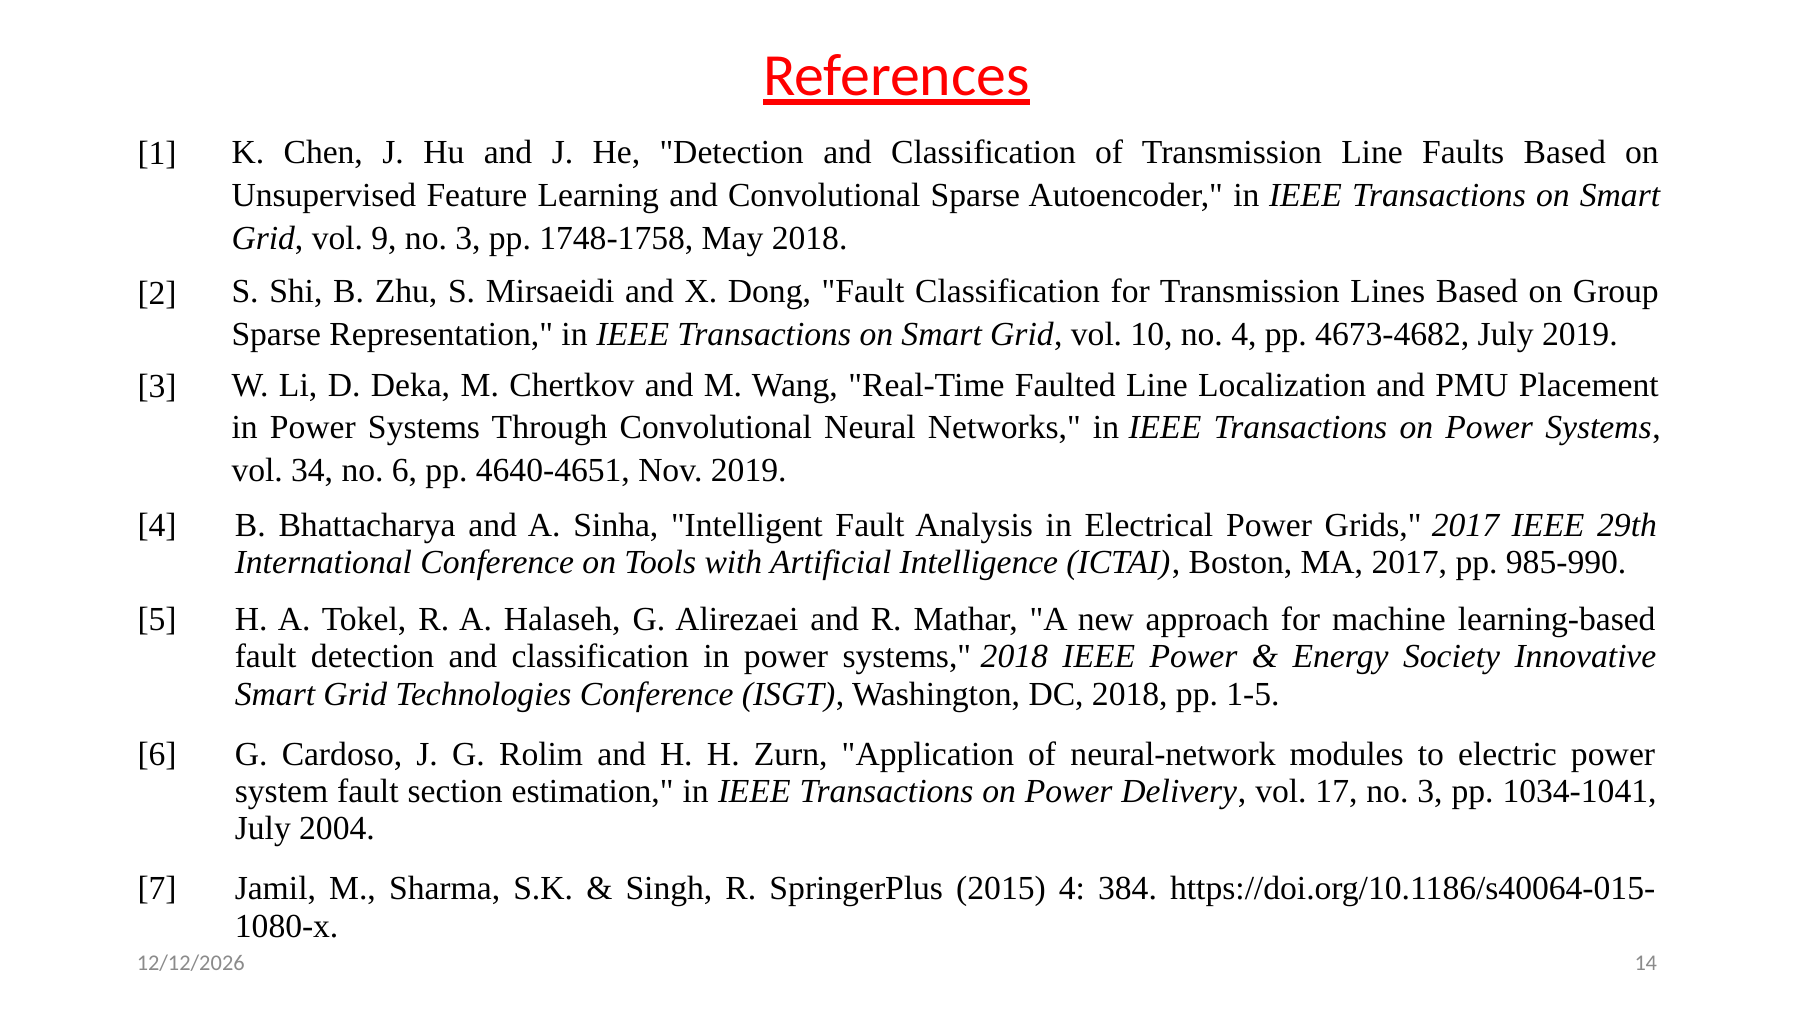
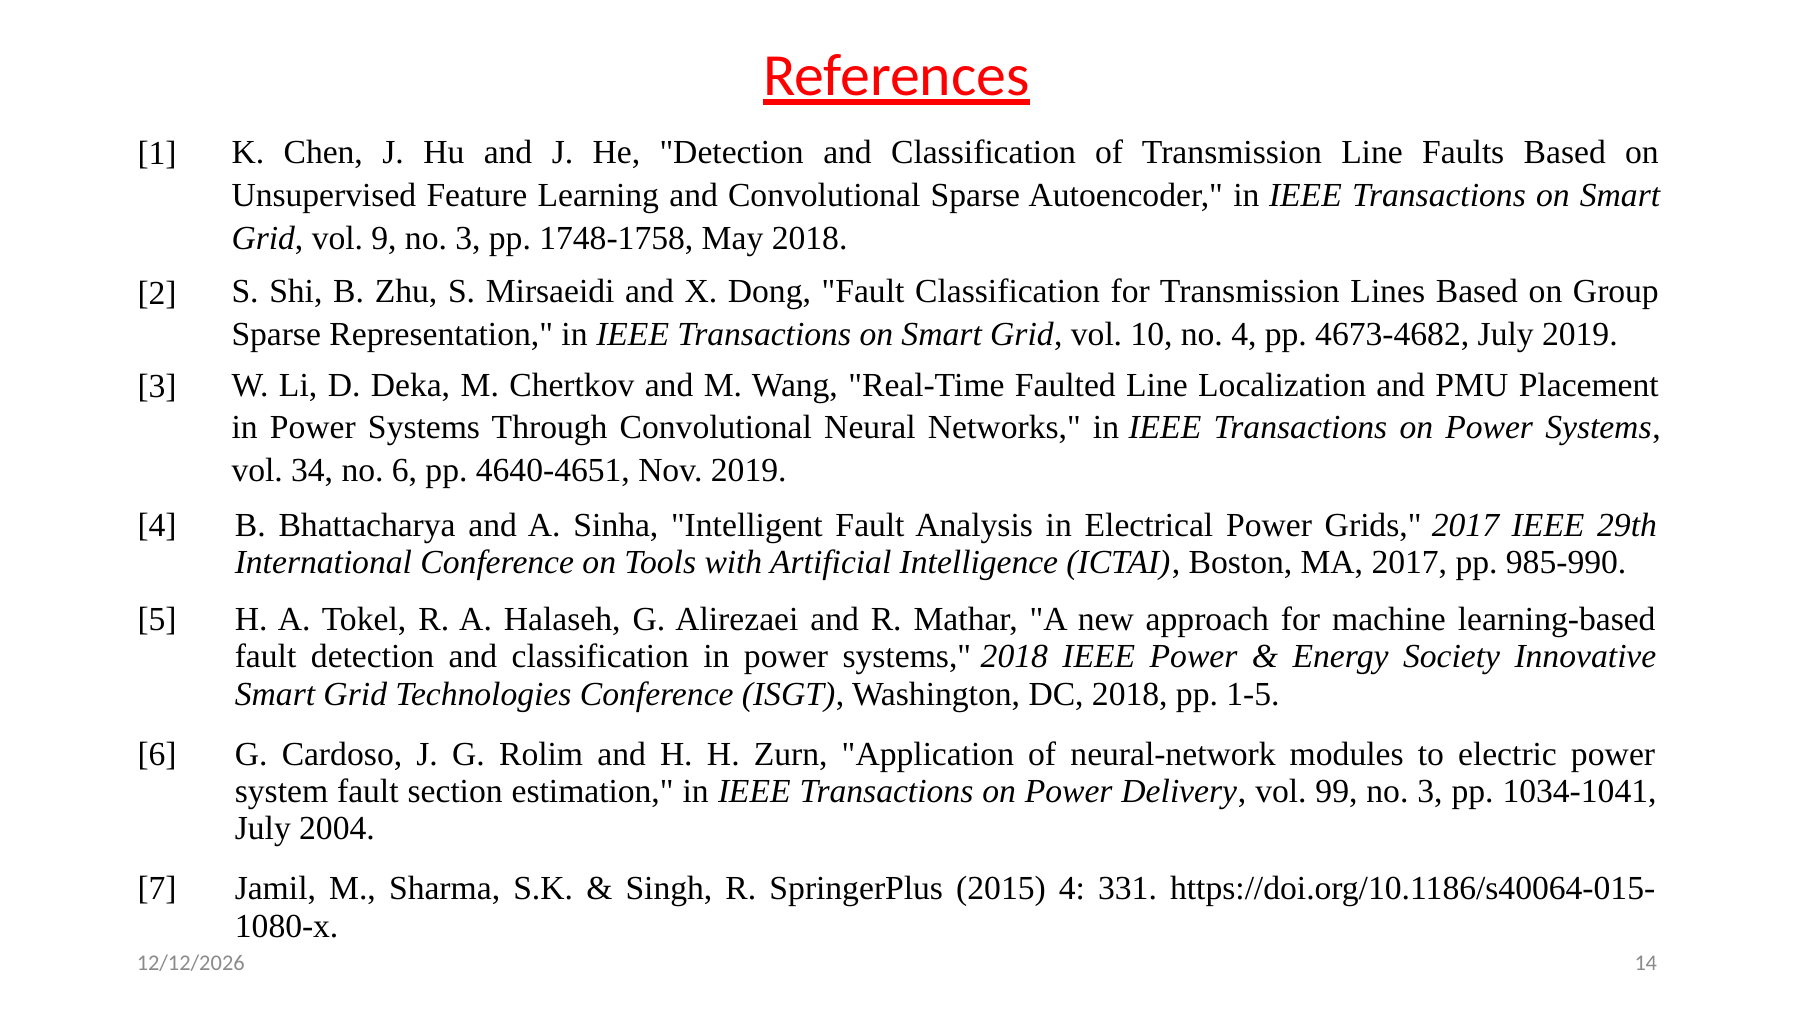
17: 17 -> 99
384: 384 -> 331
